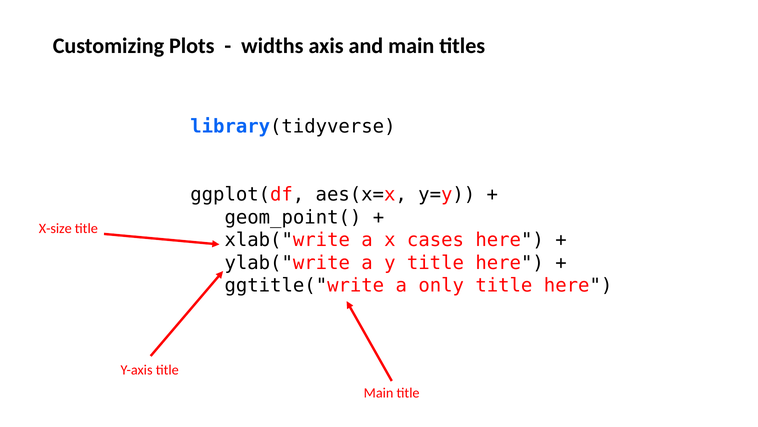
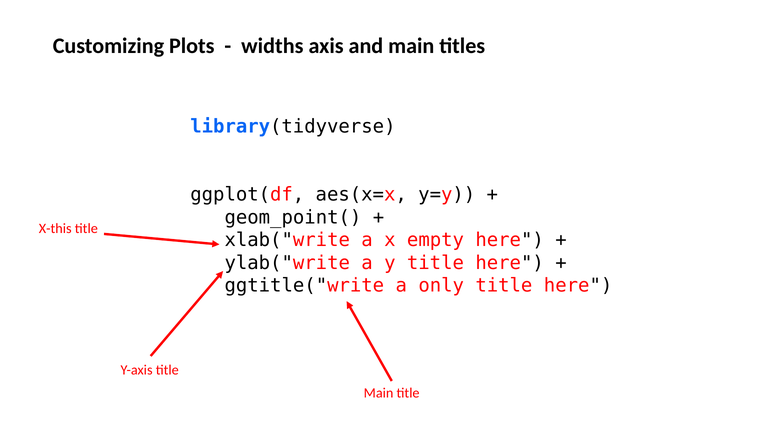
X-size: X-size -> X-this
cases: cases -> empty
